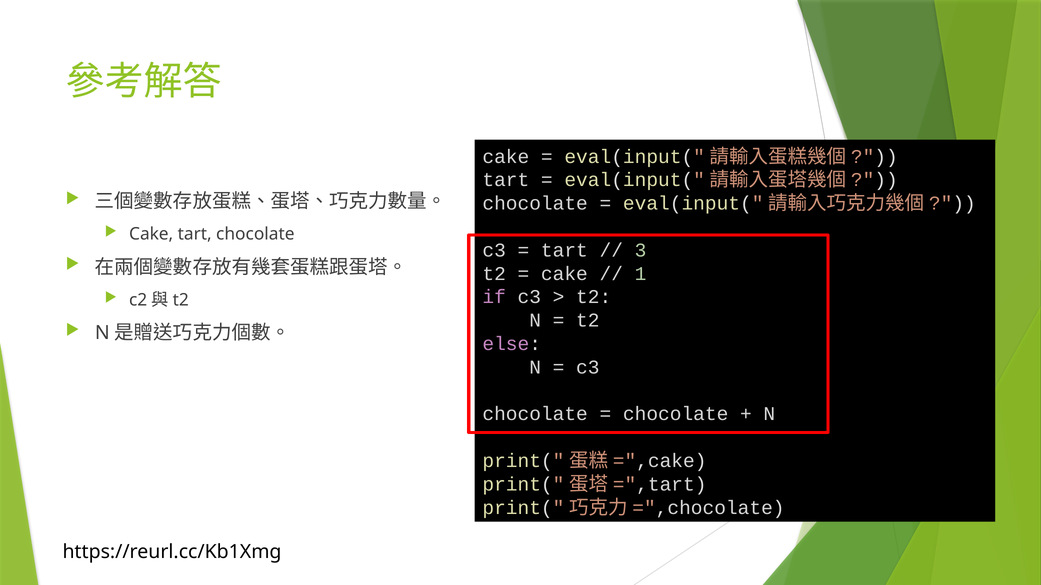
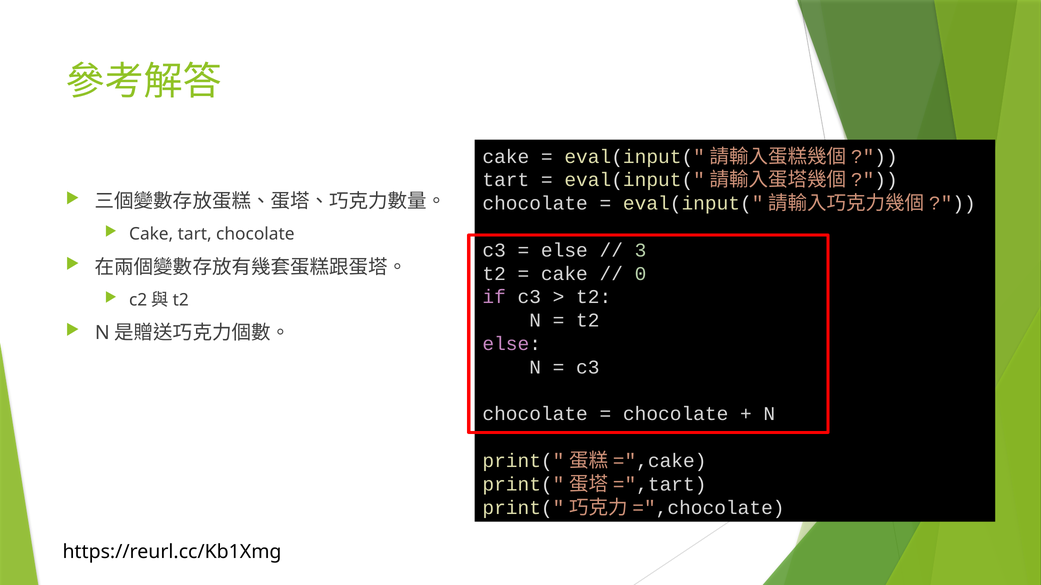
tart at (564, 250): tart -> else
1: 1 -> 0
